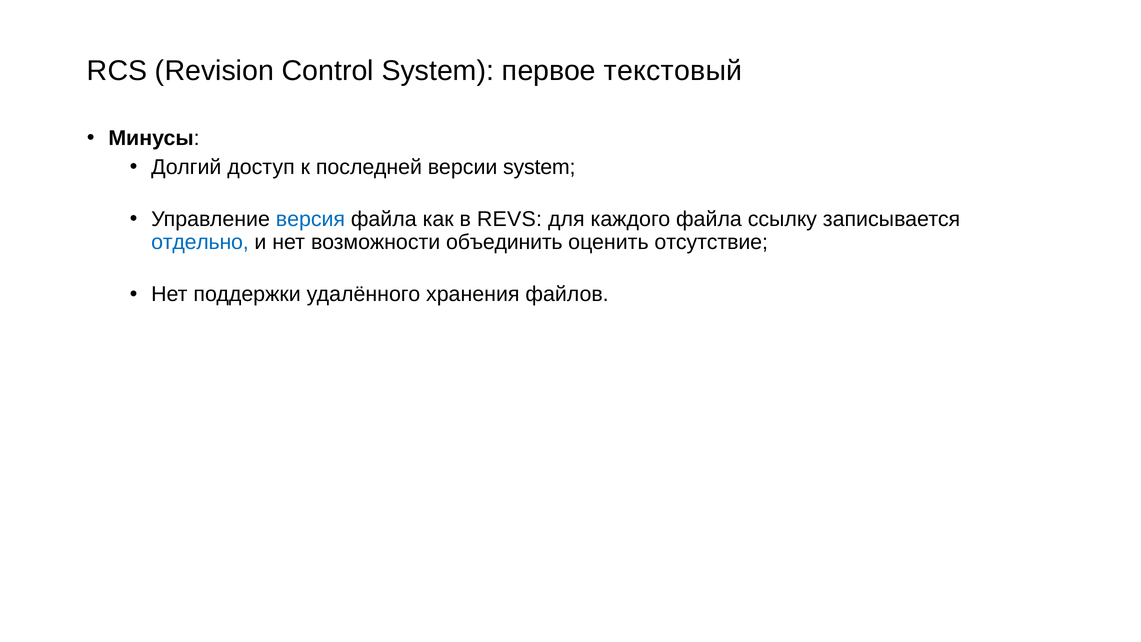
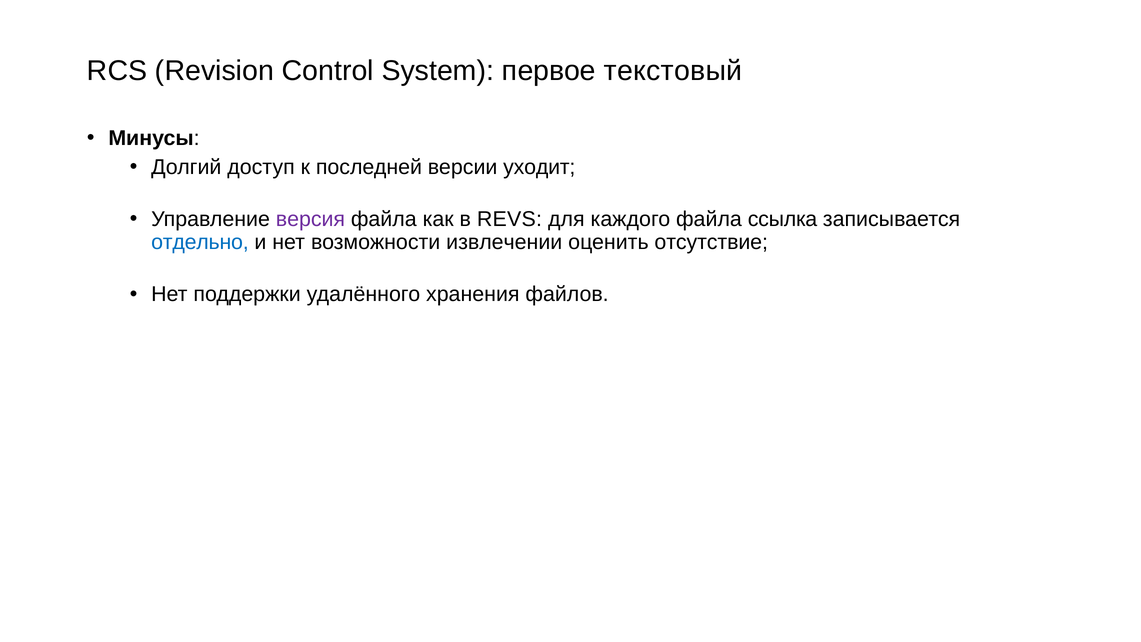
версии system: system -> уходит
версия colour: blue -> purple
ссылку: ссылку -> ссылка
объединить: объединить -> извлечении
